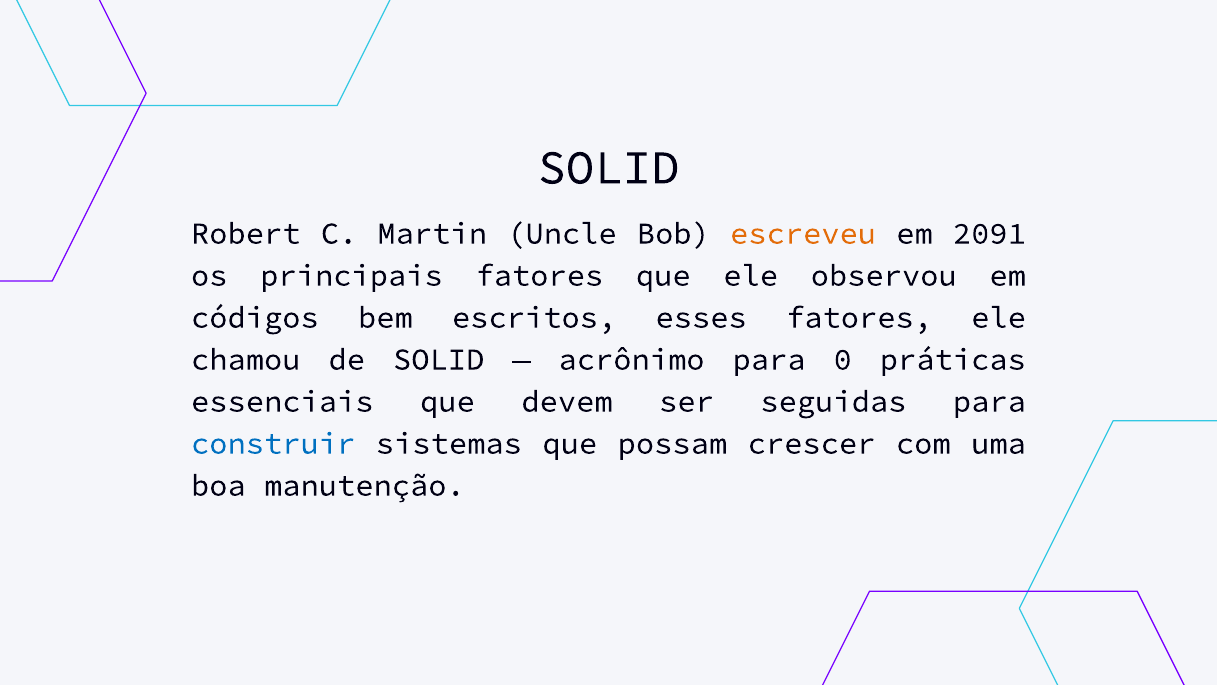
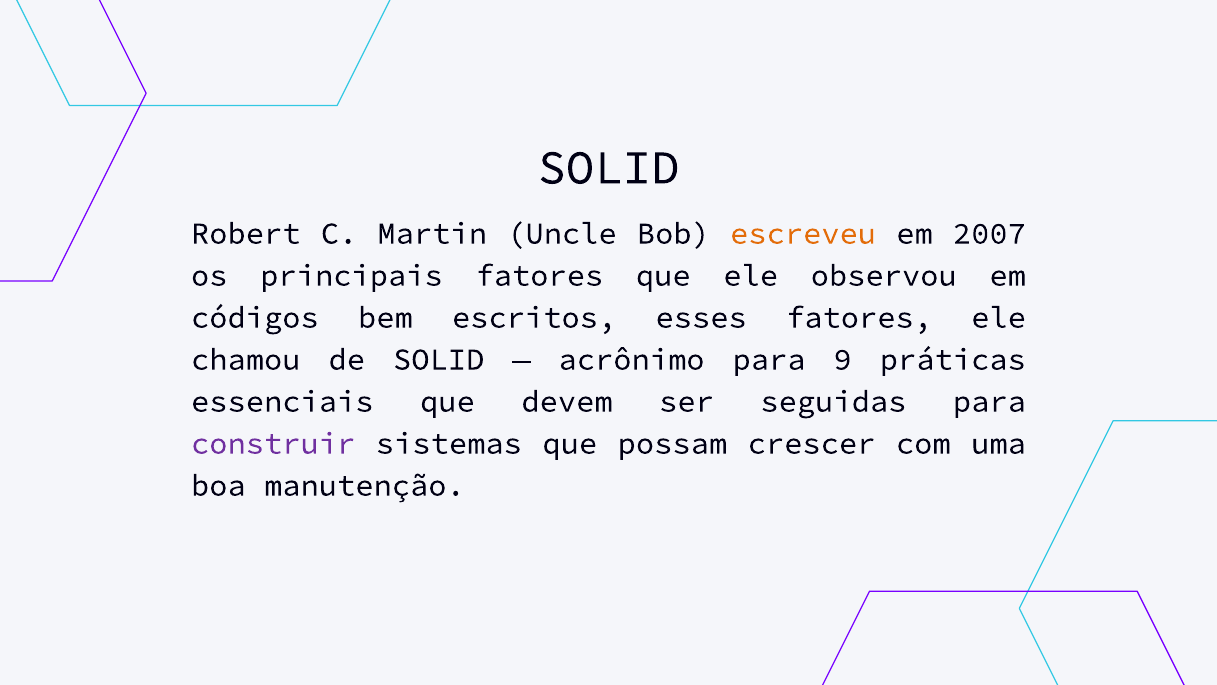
2091: 2091 -> 2007
0: 0 -> 9
construir colour: blue -> purple
